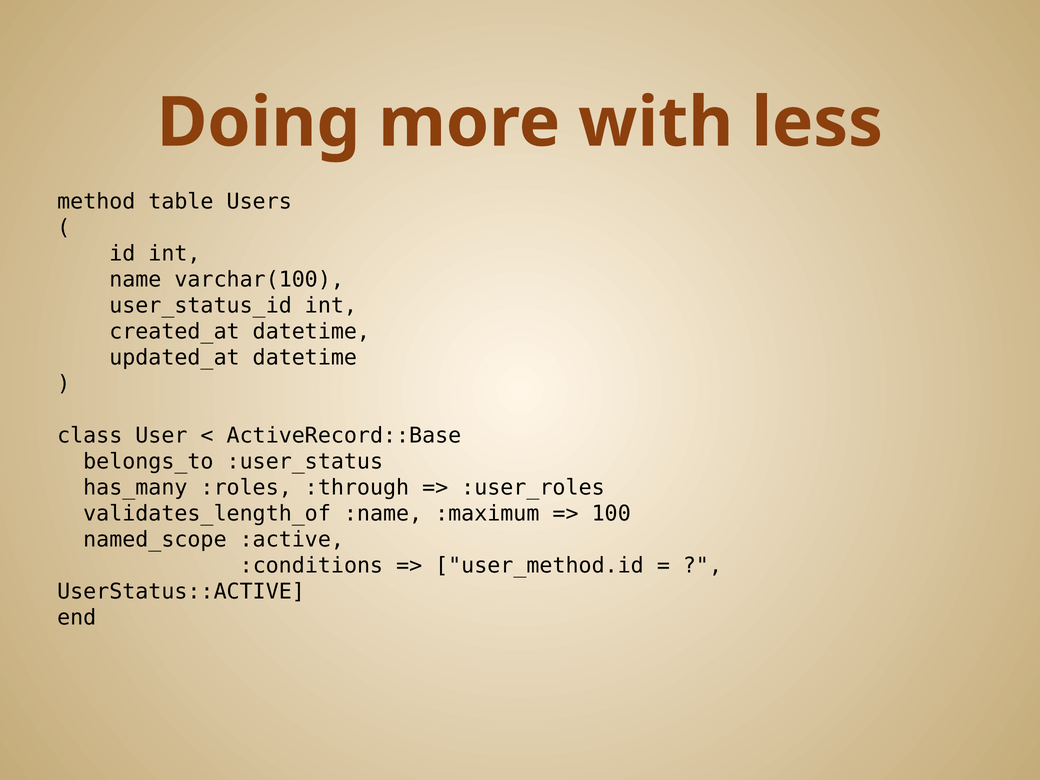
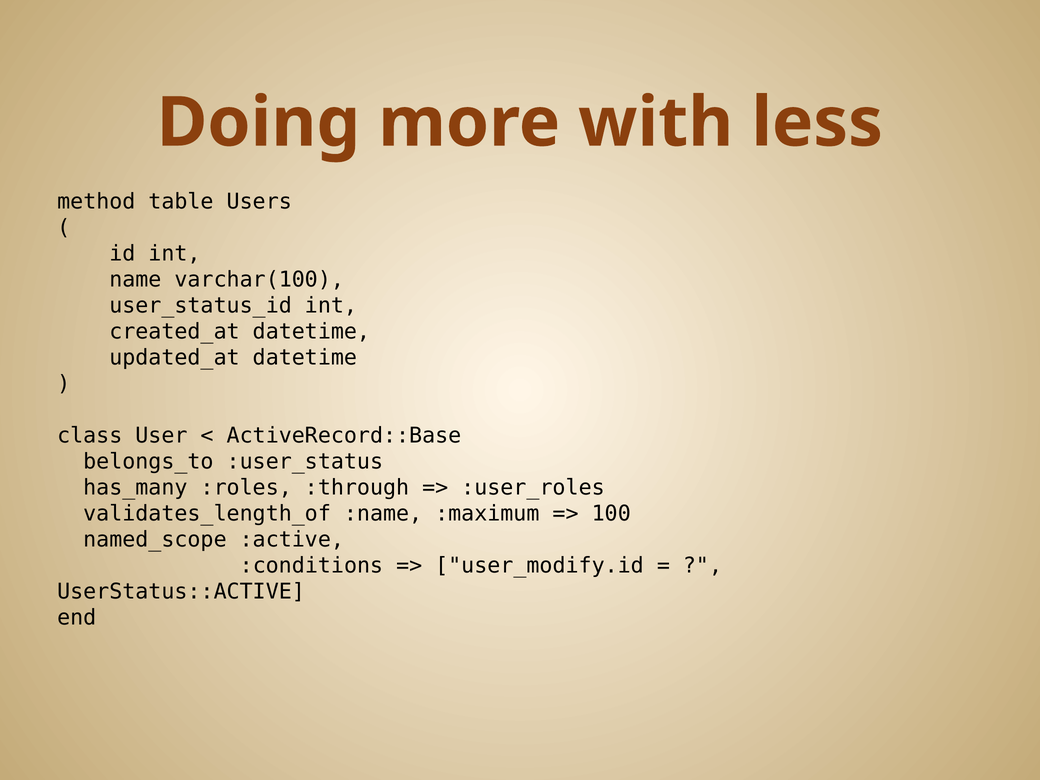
user_method.id: user_method.id -> user_modify.id
